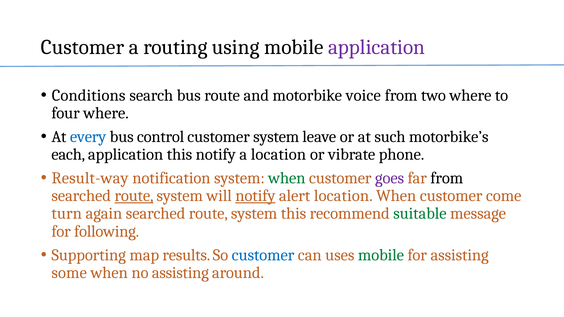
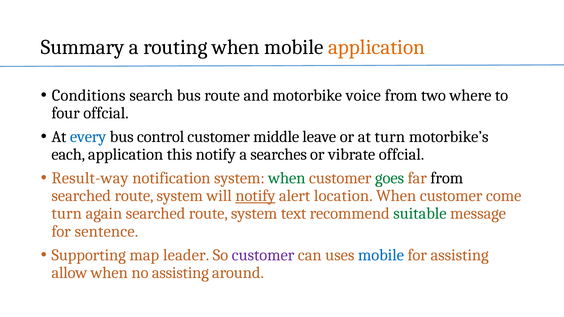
Customer at (82, 47): Customer -> Summary
routing using: using -> when
application at (377, 47) colour: purple -> orange
four where: where -> offcial
customer system: system -> middle
at such: such -> turn
a location: location -> searches
vibrate phone: phone -> offcial
goes colour: purple -> green
route at (134, 196) underline: present -> none
system this: this -> text
following: following -> sentence
results: results -> leader
customer at (263, 255) colour: blue -> purple
mobile at (381, 255) colour: green -> blue
some: some -> allow
